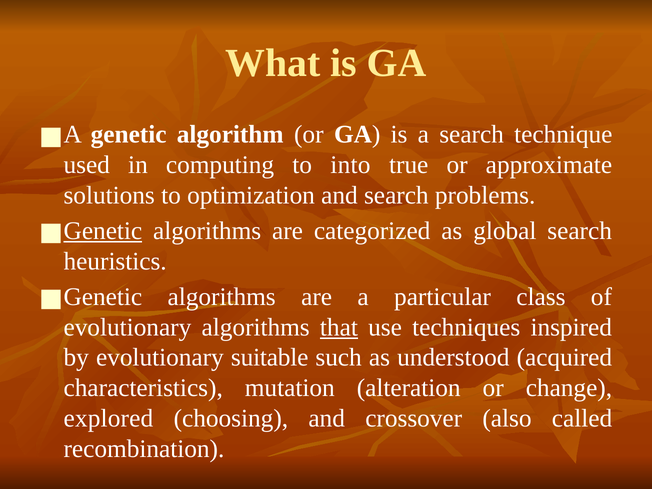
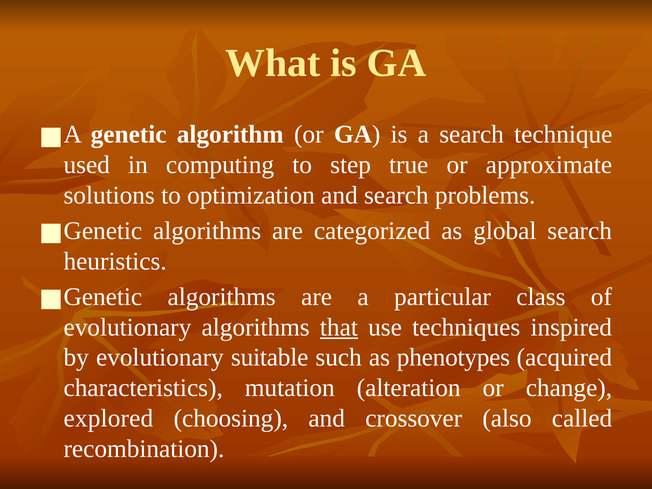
into: into -> step
Genetic at (103, 231) underline: present -> none
understood: understood -> phenotypes
